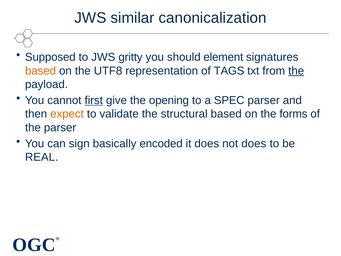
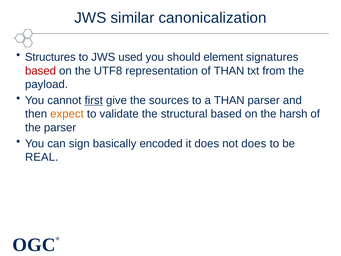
Supposed: Supposed -> Structures
gritty: gritty -> used
based at (40, 71) colour: orange -> red
of TAGS: TAGS -> THAN
the at (296, 71) underline: present -> none
opening: opening -> sources
a SPEC: SPEC -> THAN
forms: forms -> harsh
